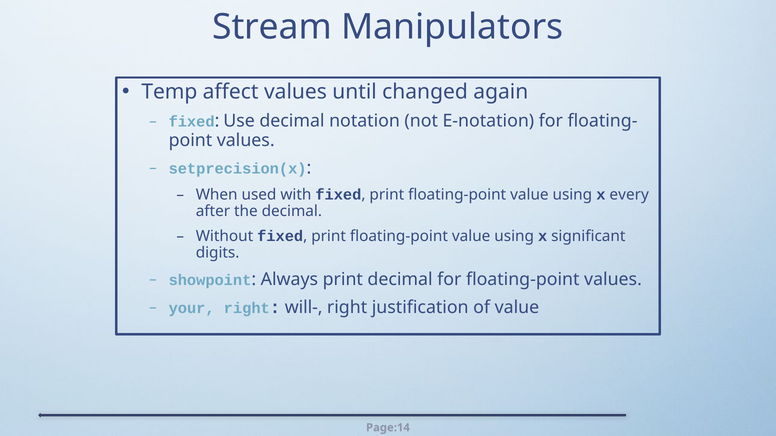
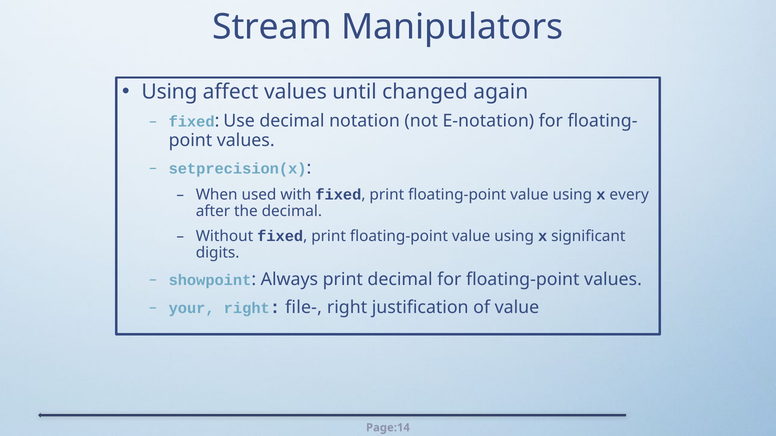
Temp at (169, 92): Temp -> Using
will-: will- -> file-
